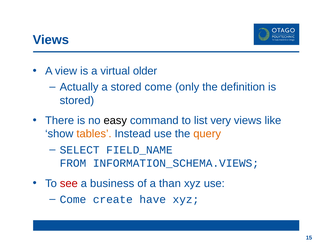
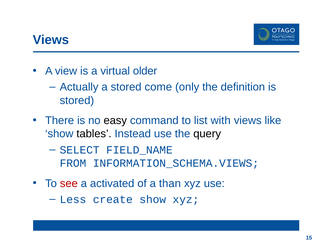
very: very -> with
tables colour: orange -> black
query colour: orange -> black
business: business -> activated
Come at (73, 199): Come -> Less
create have: have -> show
